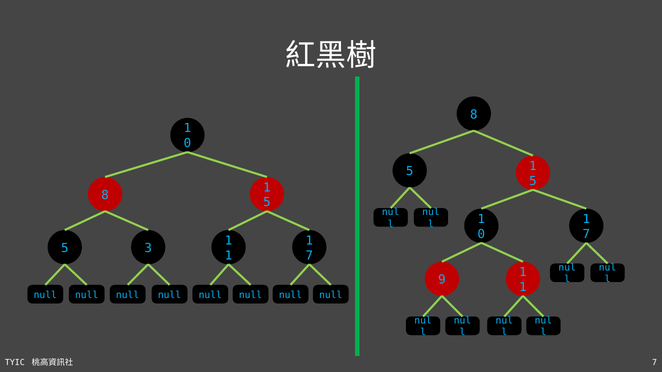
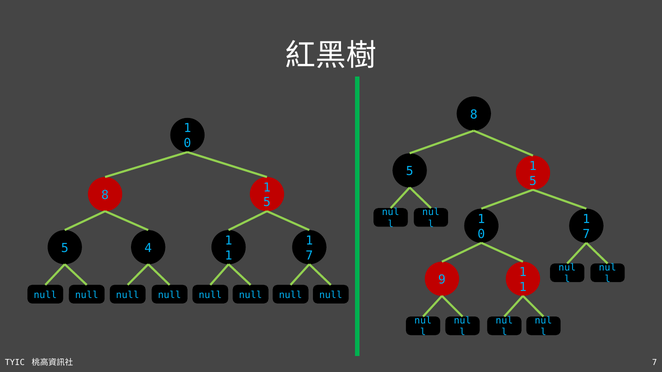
3: 3 -> 4
